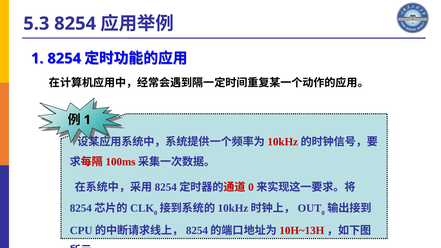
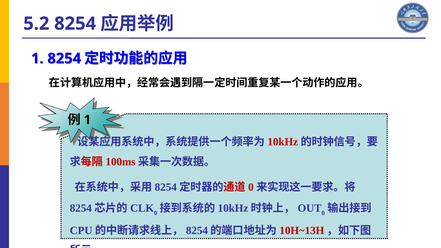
5.3: 5.3 -> 5.2
